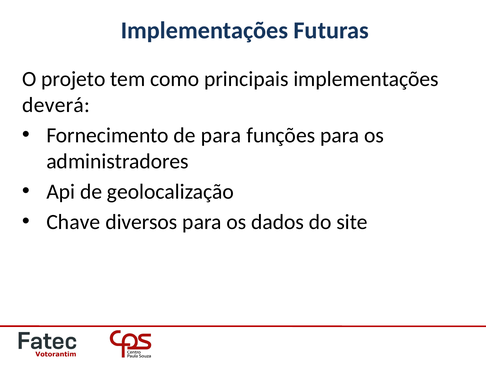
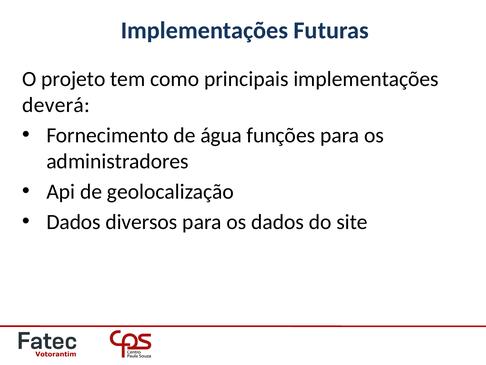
de para: para -> água
Chave at (73, 222): Chave -> Dados
